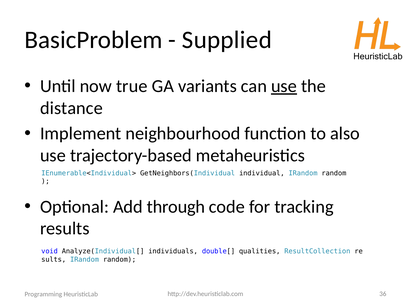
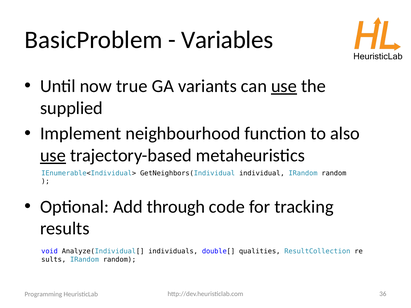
Supplied: Supplied -> Variables
distance: distance -> supplied
use at (53, 156) underline: none -> present
